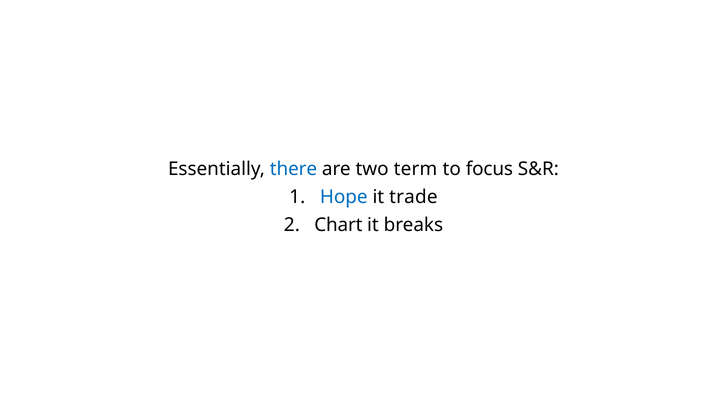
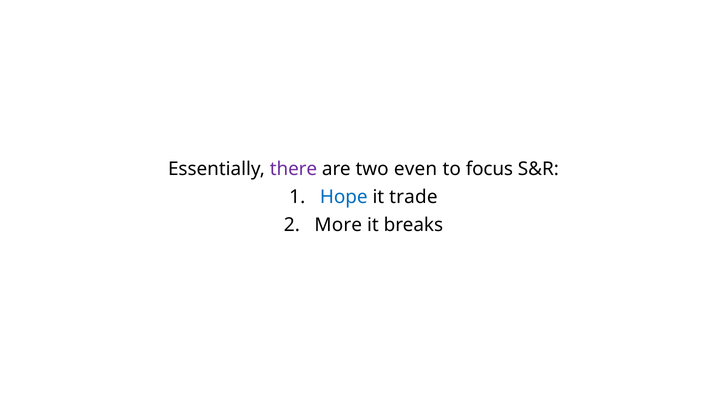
there colour: blue -> purple
term: term -> even
Chart: Chart -> More
